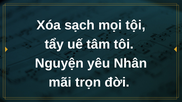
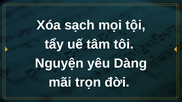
Nhân: Nhân -> Dàng
